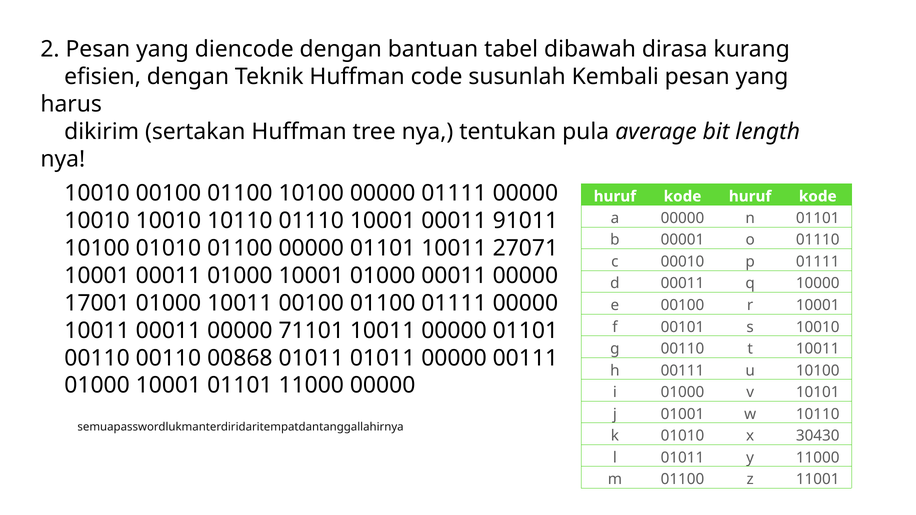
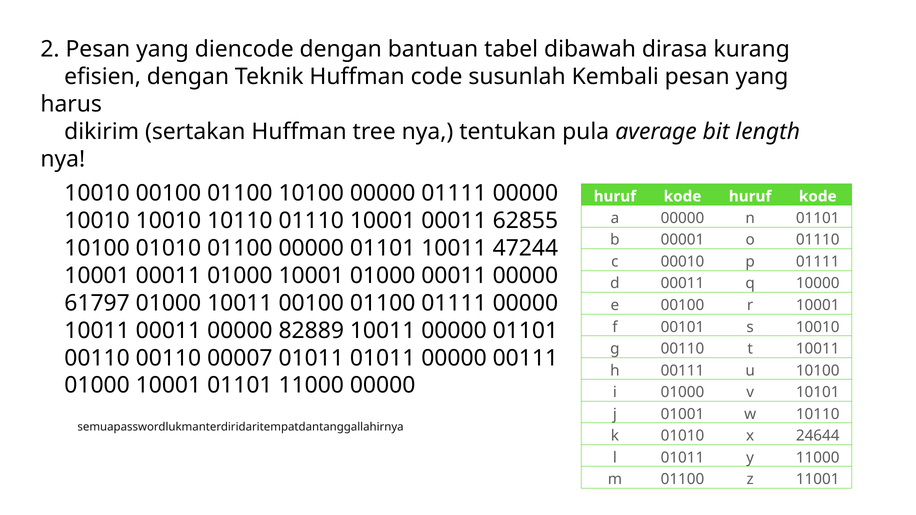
91011: 91011 -> 62855
27071: 27071 -> 47244
17001: 17001 -> 61797
71101: 71101 -> 82889
00868: 00868 -> 00007
30430: 30430 -> 24644
